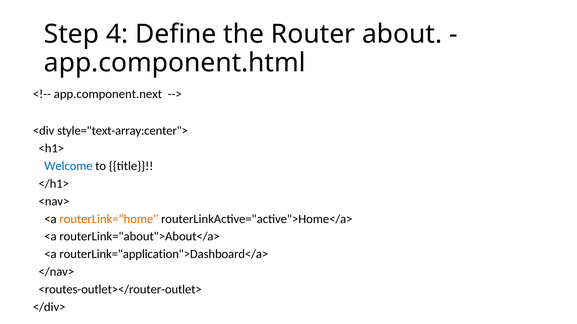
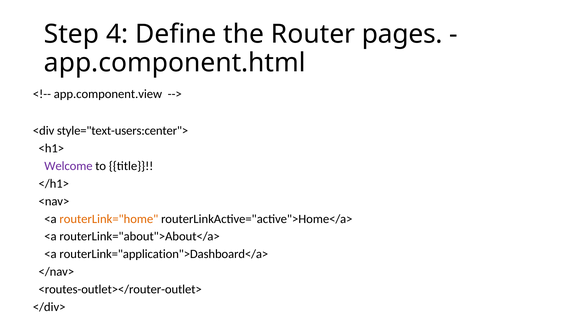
about: about -> pages
app.component.next: app.component.next -> app.component.view
style="text-array:center">: style="text-array:center"> -> style="text-users:center">
Welcome colour: blue -> purple
